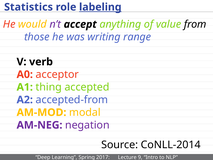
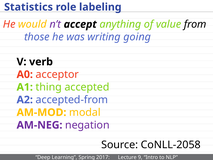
labeling underline: present -> none
range: range -> going
CoNLL-2014: CoNLL-2014 -> CoNLL-2058
